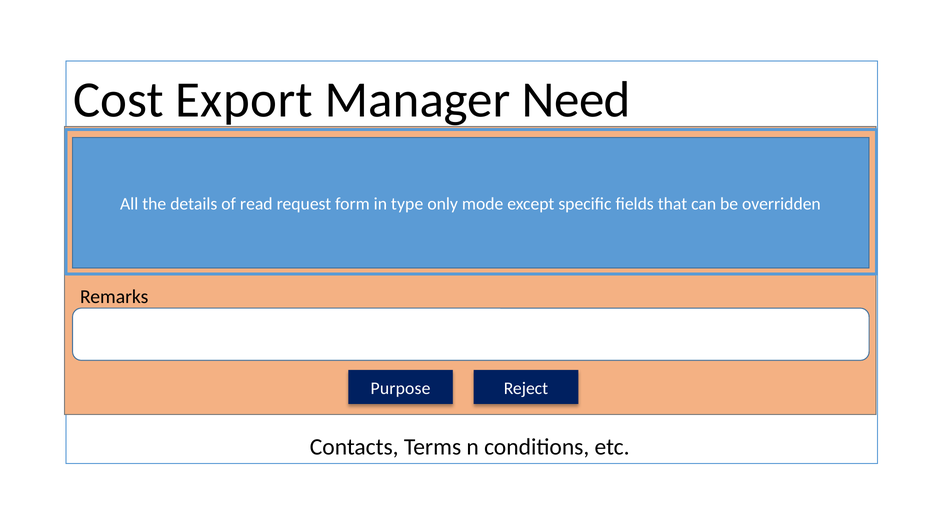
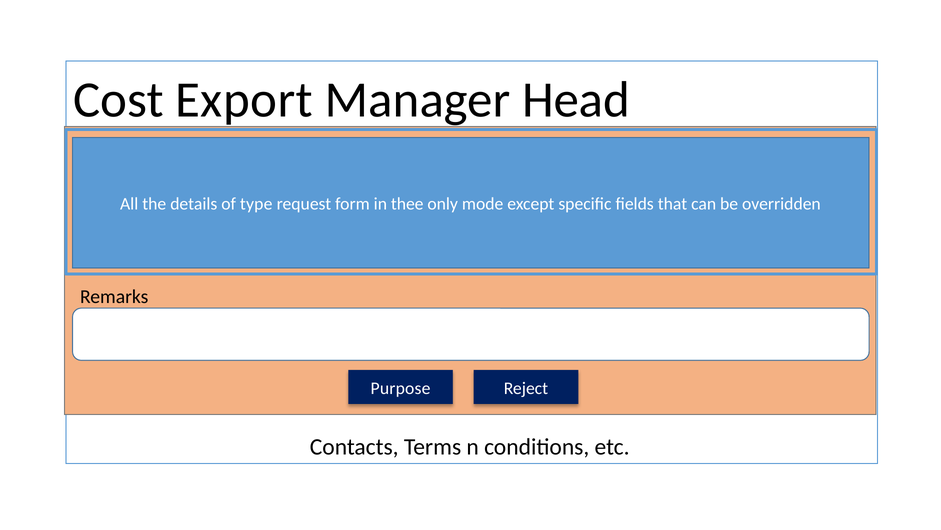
Need: Need -> Head
read: read -> type
type: type -> thee
